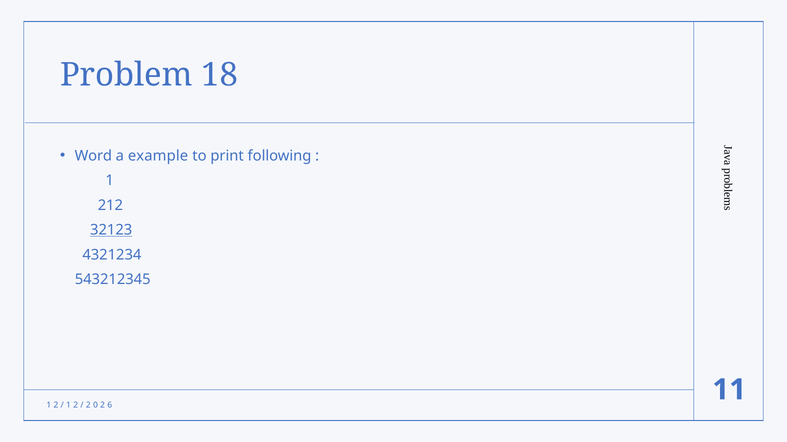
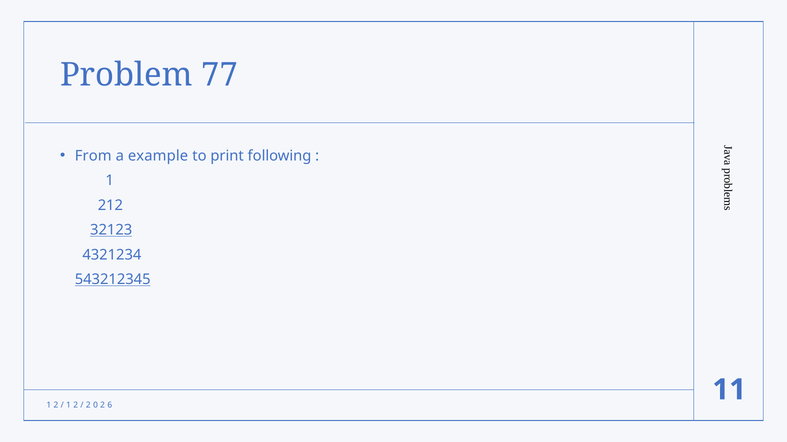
18: 18 -> 77
Word: Word -> From
543212345 underline: none -> present
